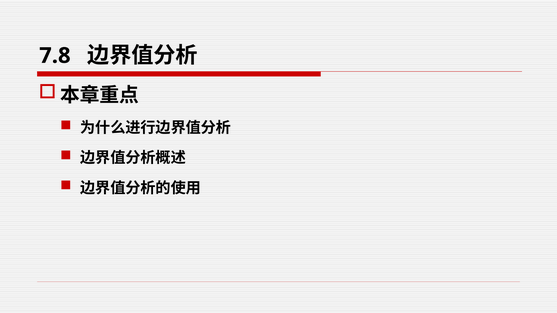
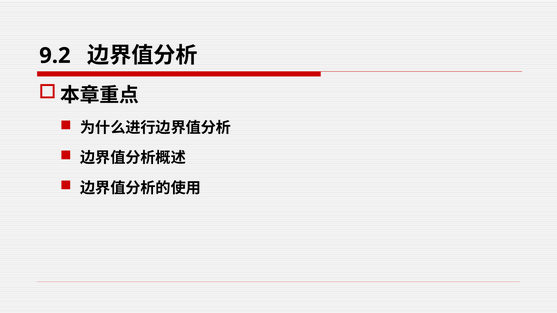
7.8: 7.8 -> 9.2
